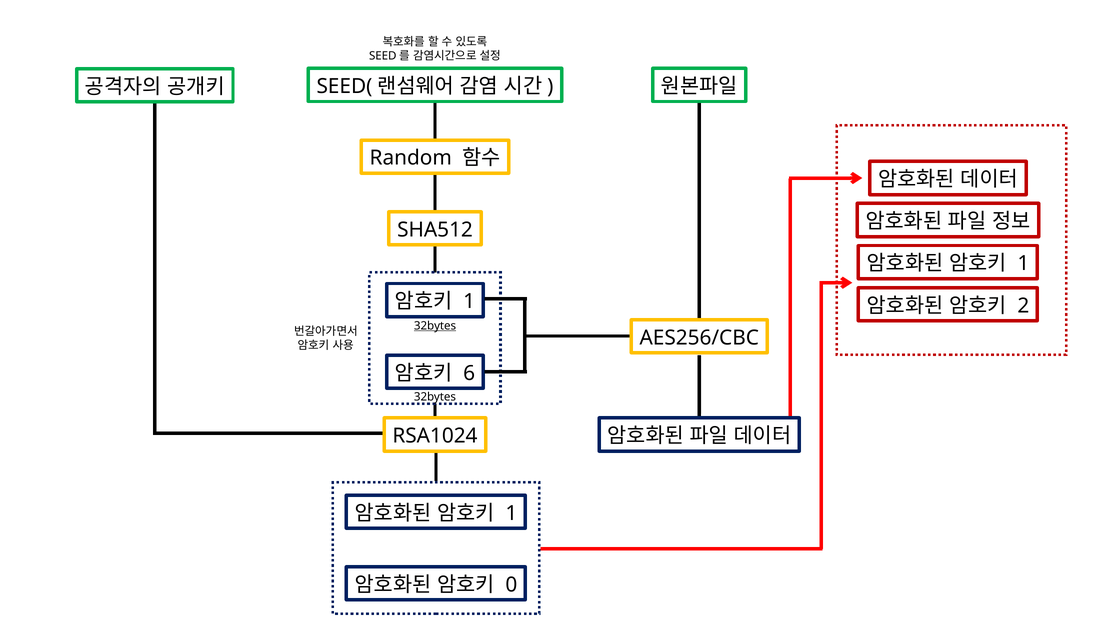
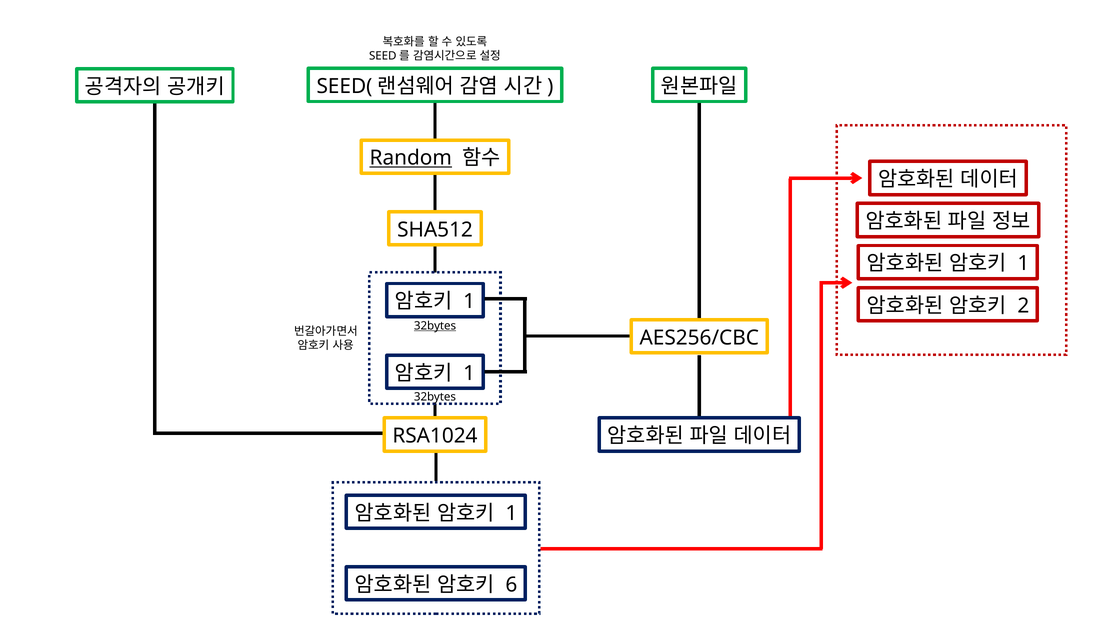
Random underline: none -> present
6 at (469, 373): 6 -> 1
0: 0 -> 6
